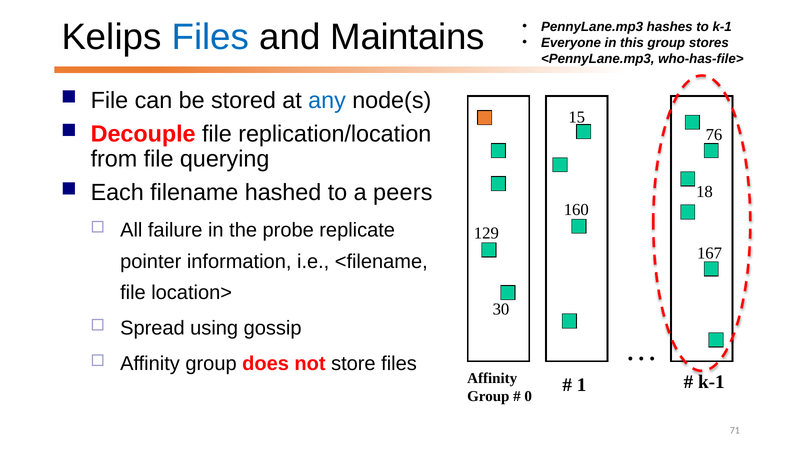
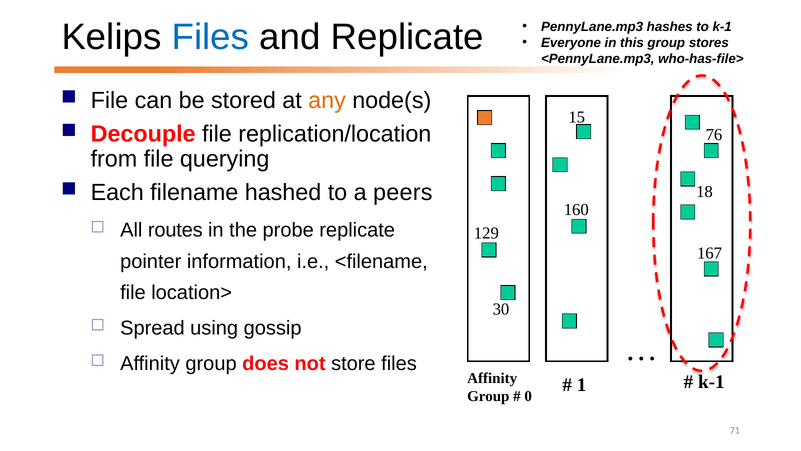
and Maintains: Maintains -> Replicate
any colour: blue -> orange
failure: failure -> routes
